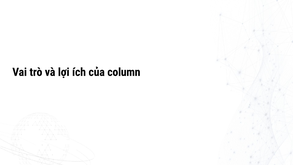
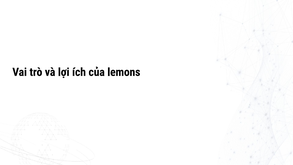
column: column -> lemons
